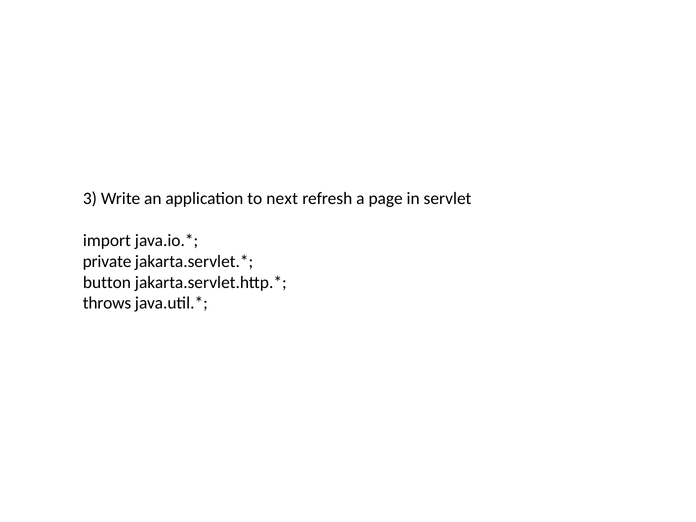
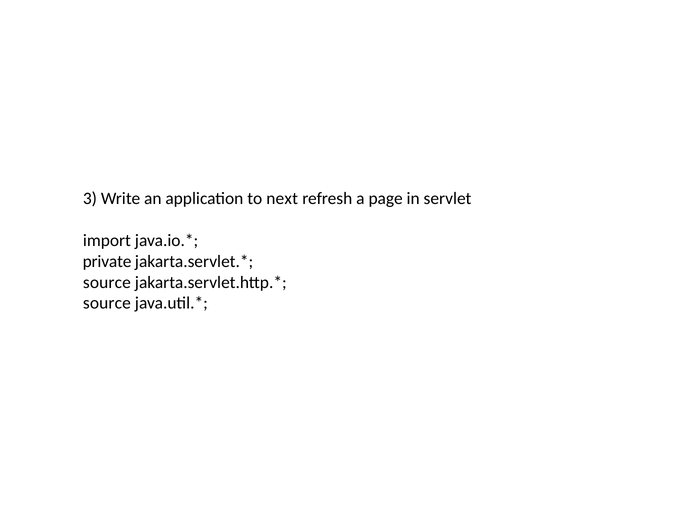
button at (107, 282): button -> source
throws at (107, 303): throws -> source
